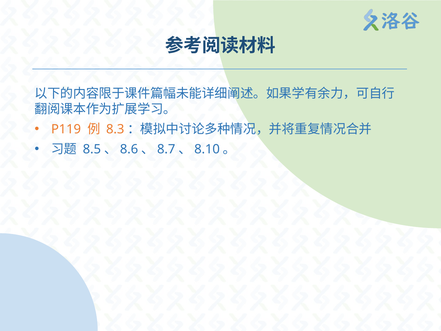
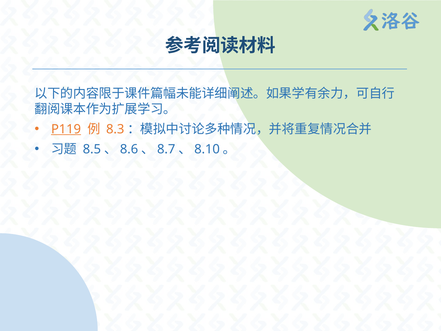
P119 underline: none -> present
